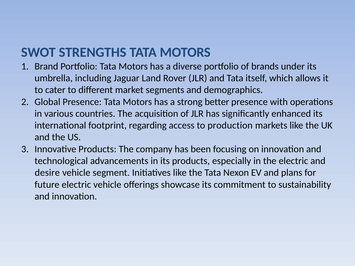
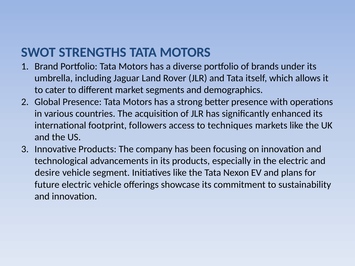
regarding: regarding -> followers
production: production -> techniques
